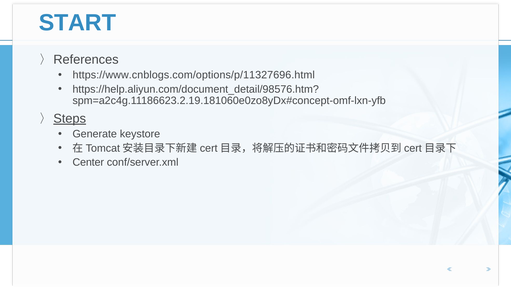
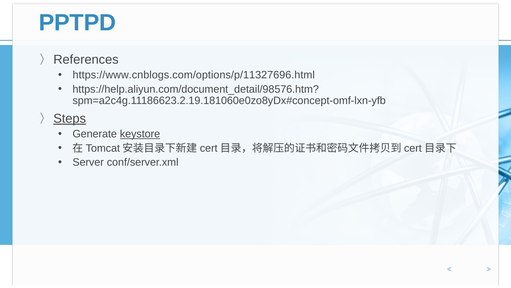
START: START -> PPTPD
keystore underline: none -> present
Center: Center -> Server
